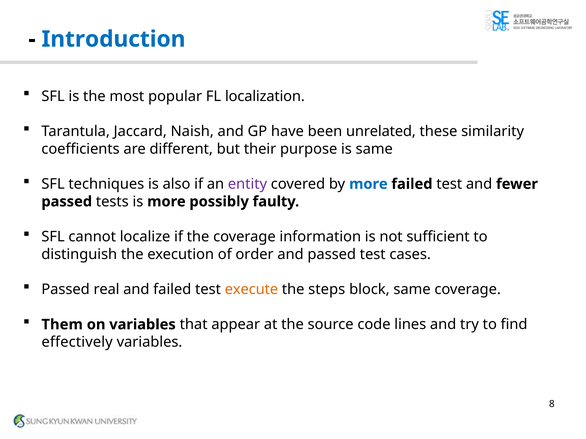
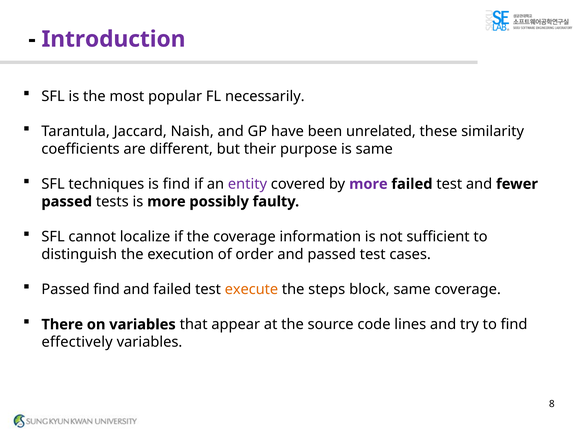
Introduction colour: blue -> purple
localization: localization -> necessarily
is also: also -> find
more at (368, 184) colour: blue -> purple
Passed real: real -> find
Them: Them -> There
